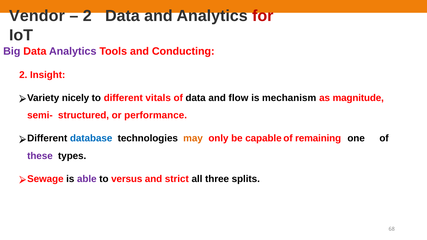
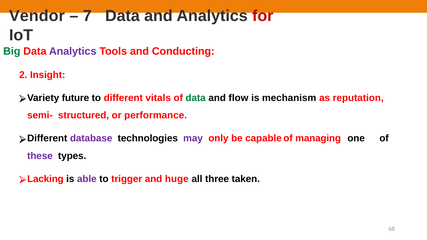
2 at (87, 16): 2 -> 7
Big colour: purple -> green
nicely: nicely -> future
data at (196, 98) colour: black -> green
magnitude: magnitude -> reputation
database colour: blue -> purple
may colour: orange -> purple
remaining: remaining -> managing
Sewage: Sewage -> Lacking
versus: versus -> trigger
strict: strict -> huge
splits: splits -> taken
